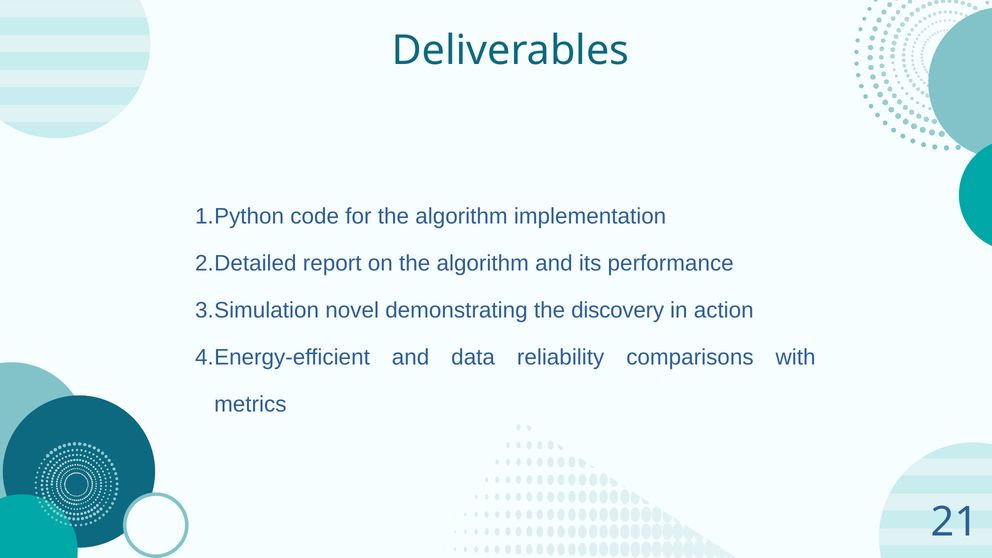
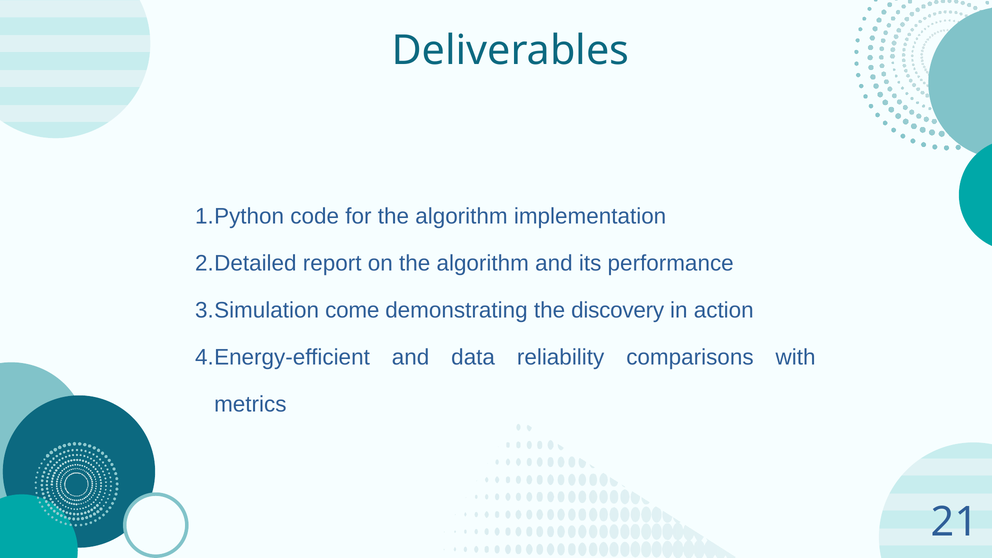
novel: novel -> come
